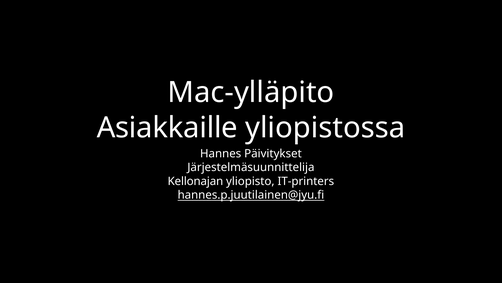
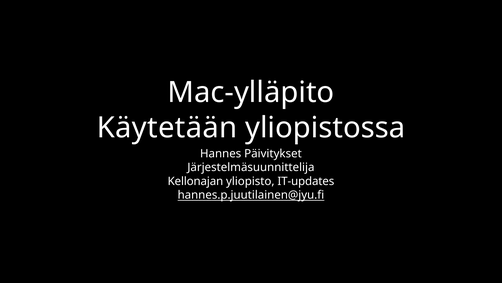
Asiakkaille: Asiakkaille -> Käytetään
IT-printers: IT-printers -> IT-updates
